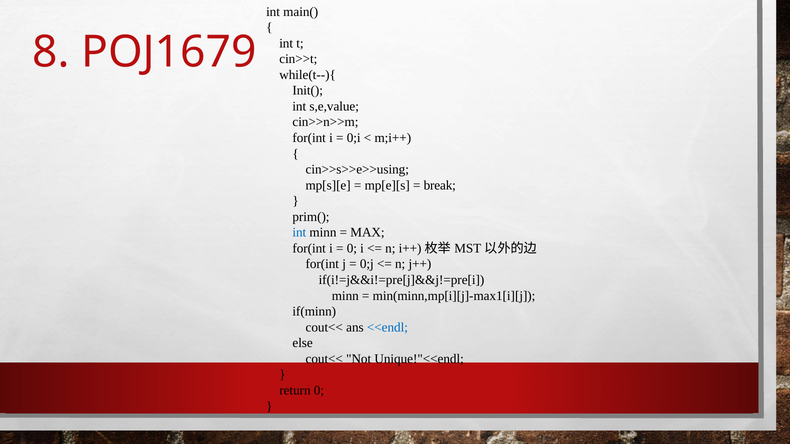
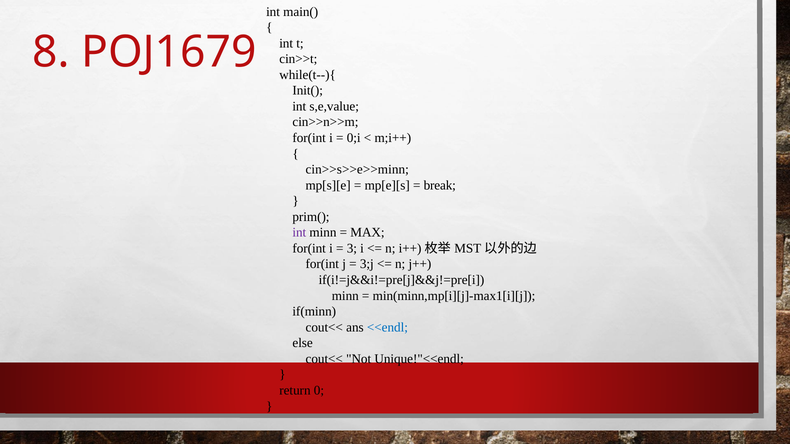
cin>>s>>e>>using: cin>>s>>e>>using -> cin>>s>>e>>minn
int at (299, 233) colour: blue -> purple
0 at (352, 249): 0 -> 3
0;j: 0;j -> 3;j
